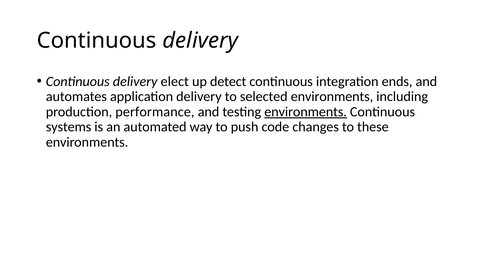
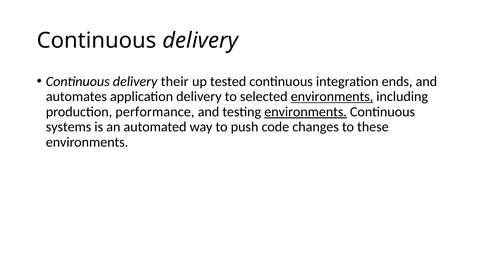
elect: elect -> their
detect: detect -> tested
environments at (332, 97) underline: none -> present
